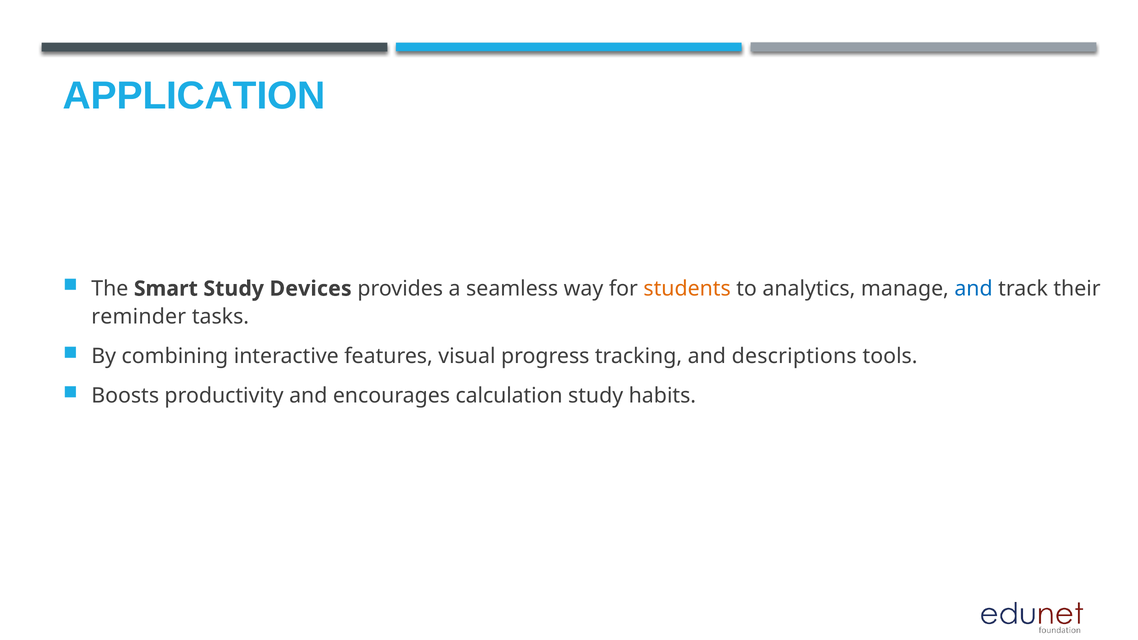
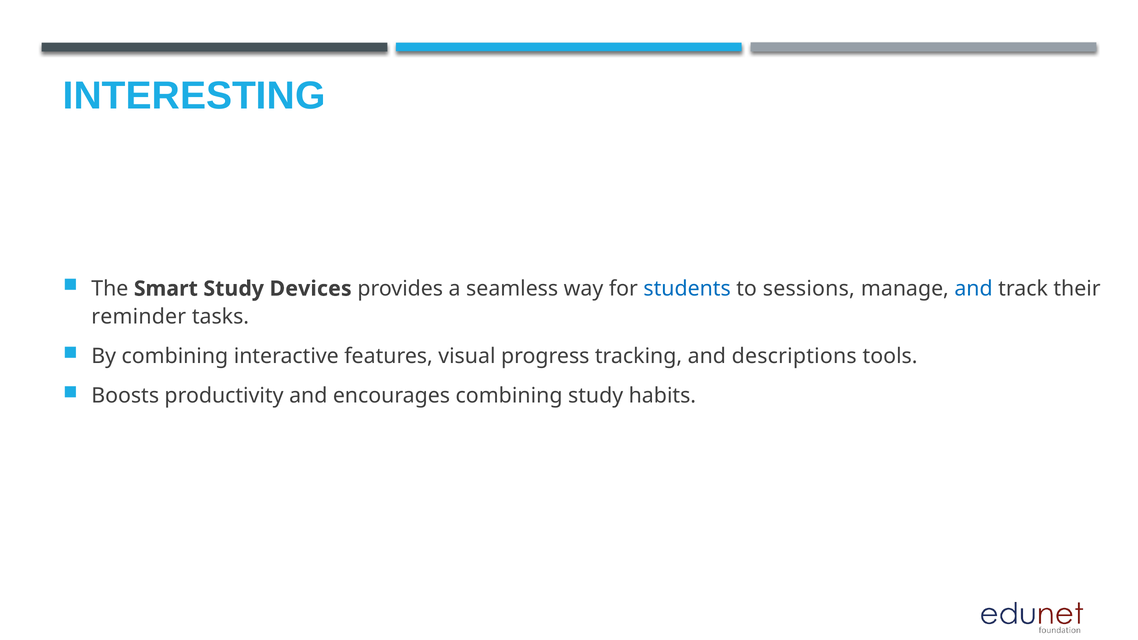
APPLICATION: APPLICATION -> INTERESTING
students colour: orange -> blue
analytics: analytics -> sessions
encourages calculation: calculation -> combining
